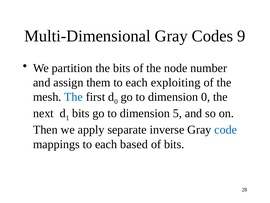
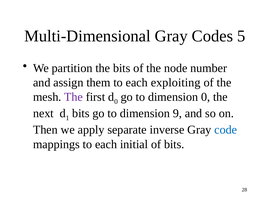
9: 9 -> 5
The at (74, 97) colour: blue -> purple
5: 5 -> 9
based: based -> initial
